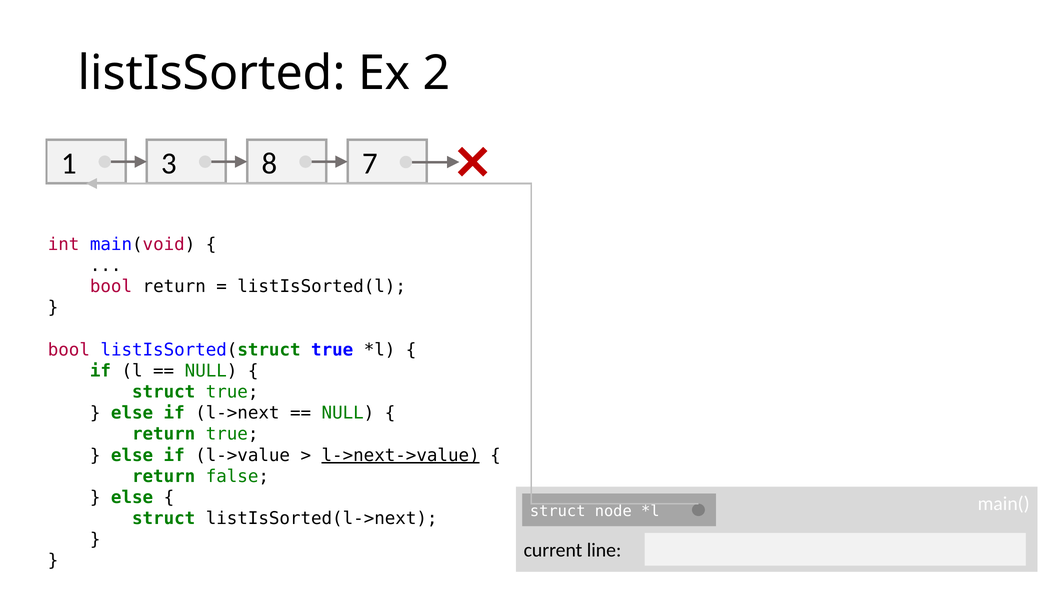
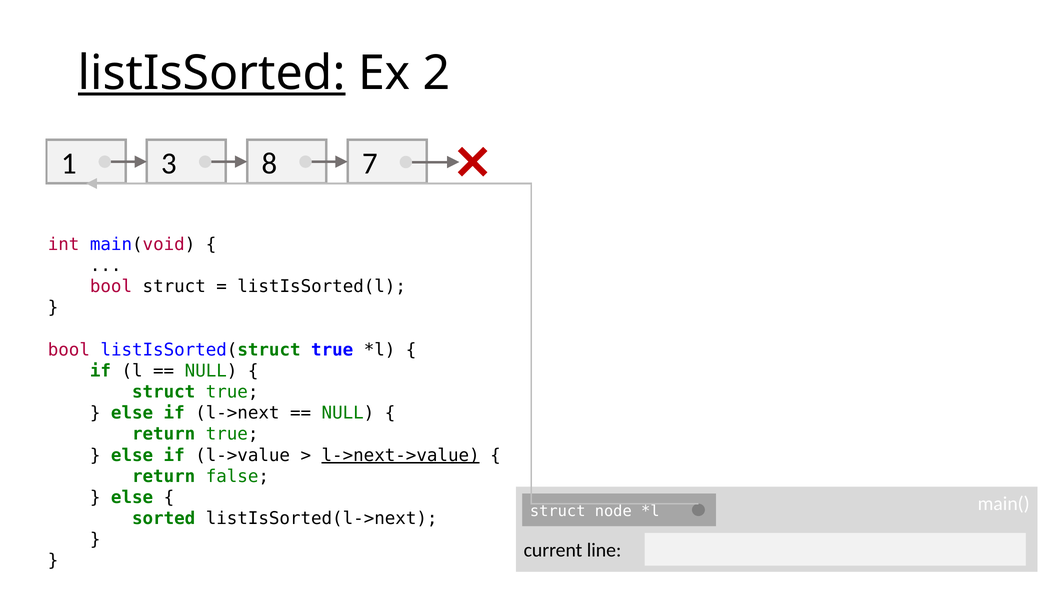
listIsSorted underline: none -> present
bool return: return -> struct
struct at (164, 518): struct -> sorted
